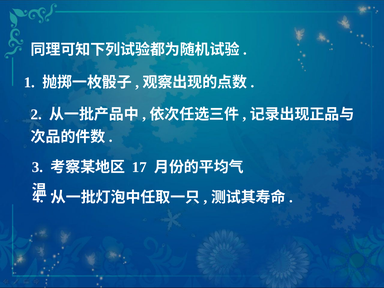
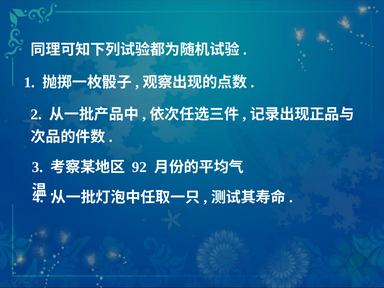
17: 17 -> 92
